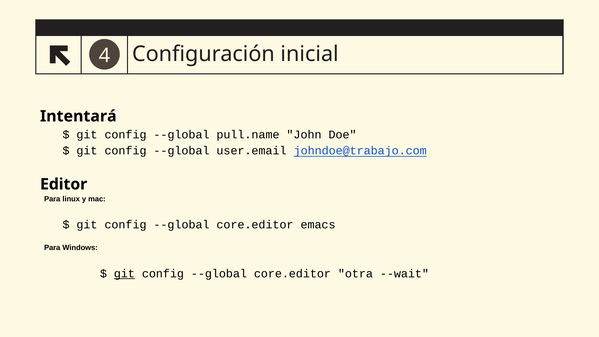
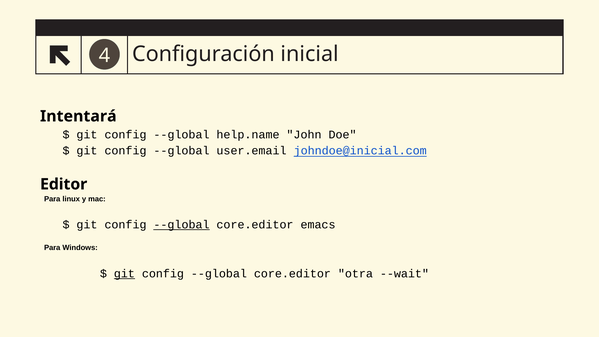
pull.name: pull.name -> help.name
johndoe@trabajo.com: johndoe@trabajo.com -> johndoe@inicial.com
--global at (181, 225) underline: none -> present
